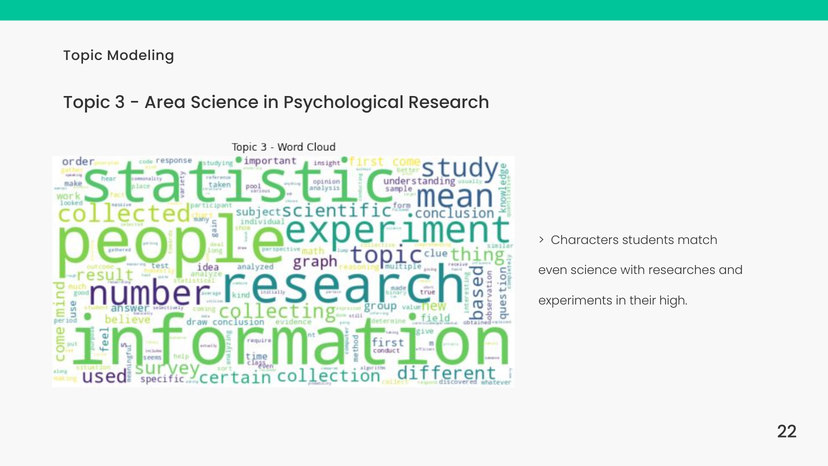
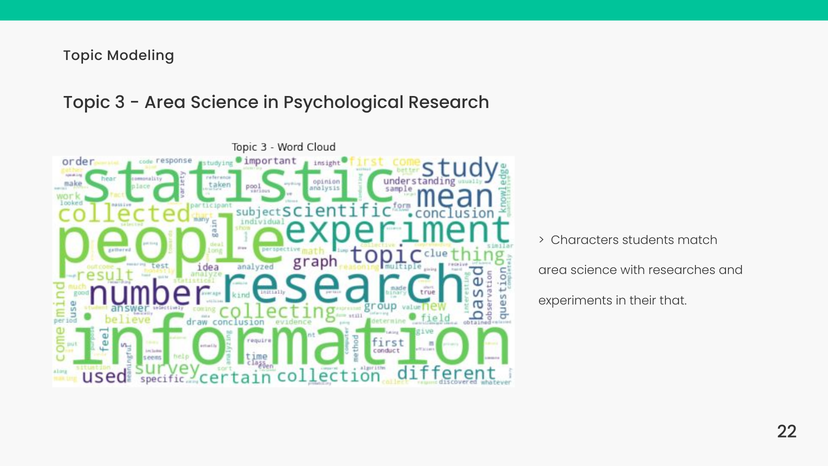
even at (553, 270): even -> area
high: high -> that
